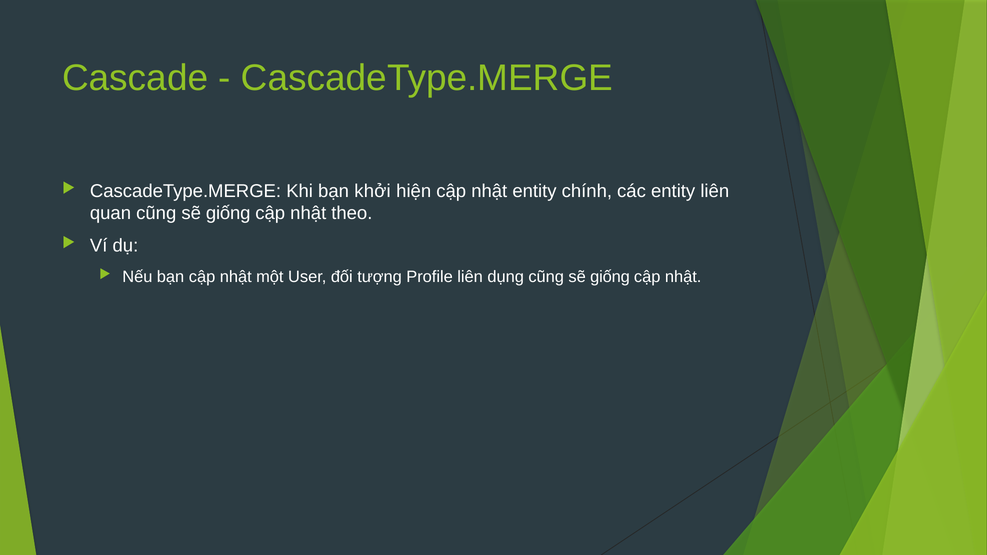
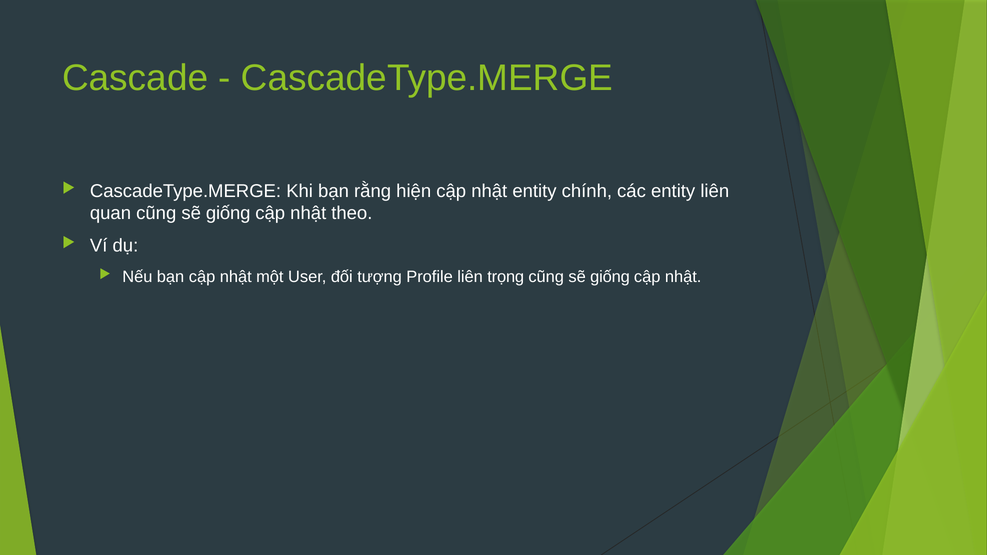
khởi: khởi -> rằng
dụng: dụng -> trọng
